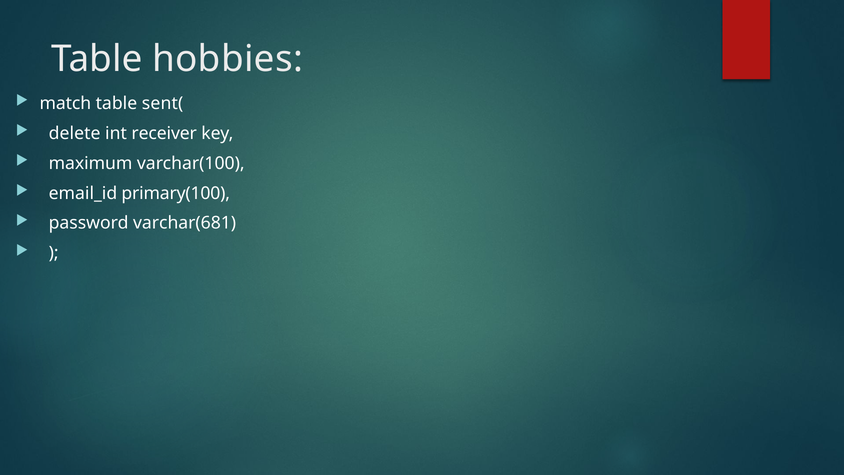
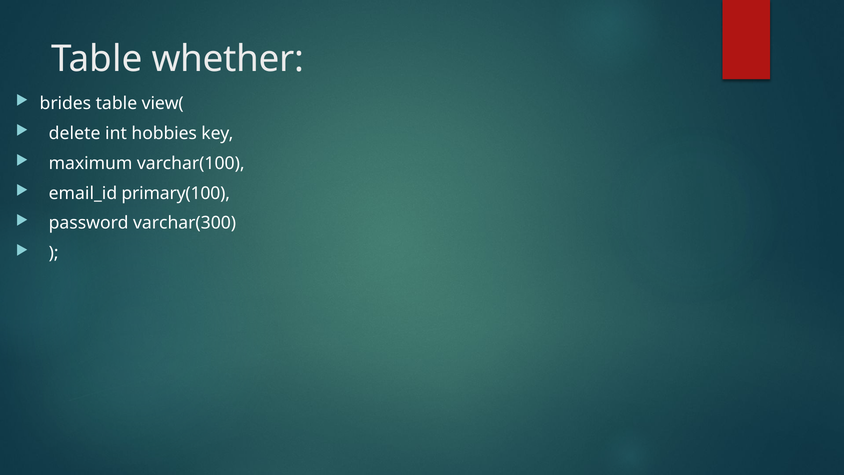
hobbies: hobbies -> whether
match: match -> brides
sent(: sent( -> view(
receiver: receiver -> hobbies
varchar(681: varchar(681 -> varchar(300
